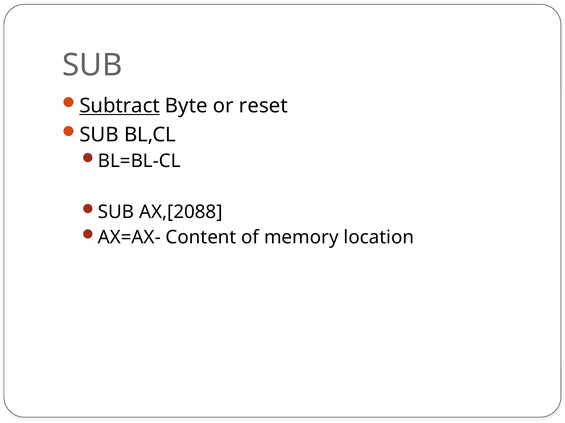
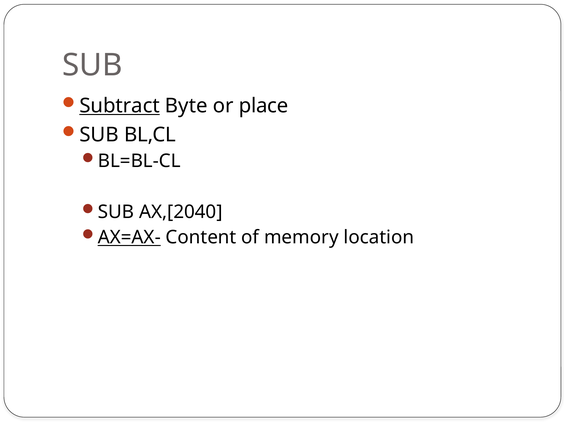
reset: reset -> place
AX,[2088: AX,[2088 -> AX,[2040
AX=AX- underline: none -> present
